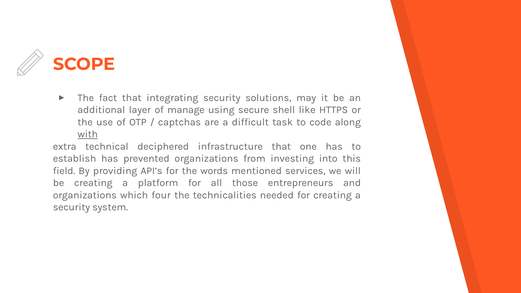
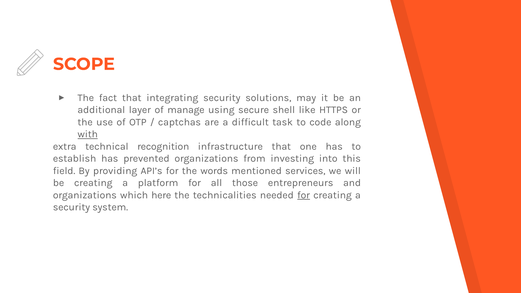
deciphered: deciphered -> recognition
four: four -> here
for at (304, 195) underline: none -> present
